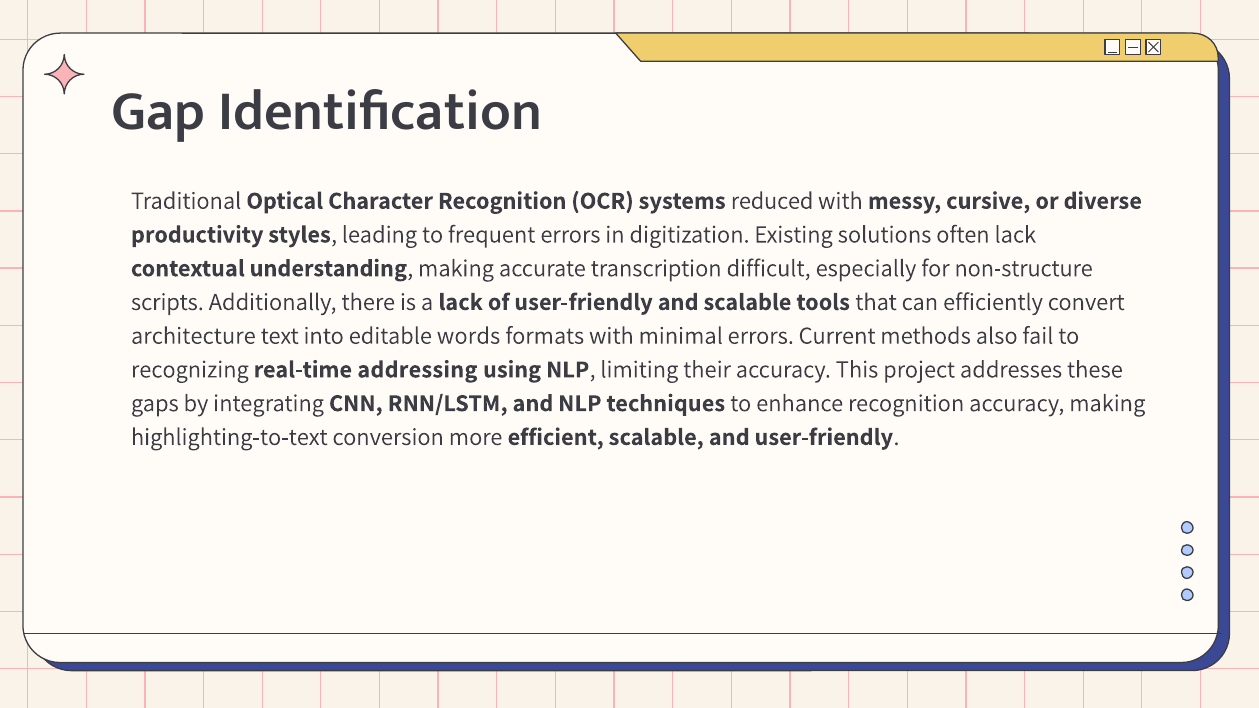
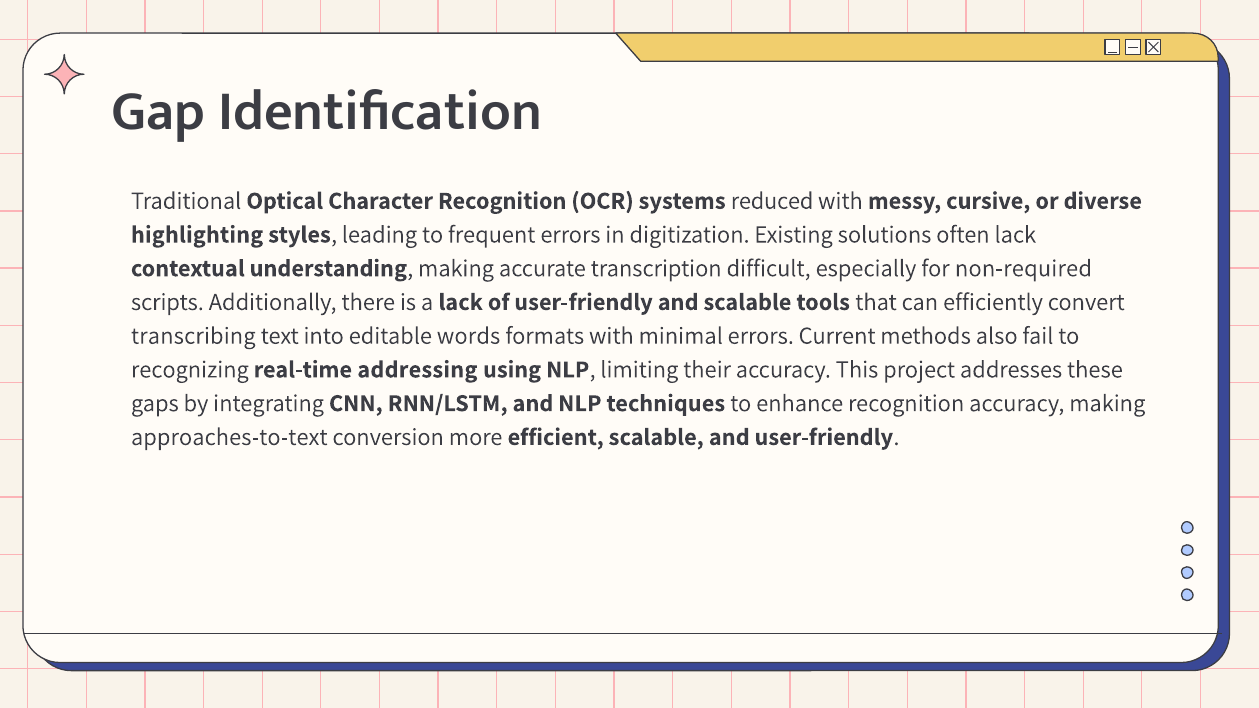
productivity: productivity -> highlighting
non-structure: non-structure -> non-required
architecture: architecture -> transcribing
highlighting-to-text: highlighting-to-text -> approaches-to-text
